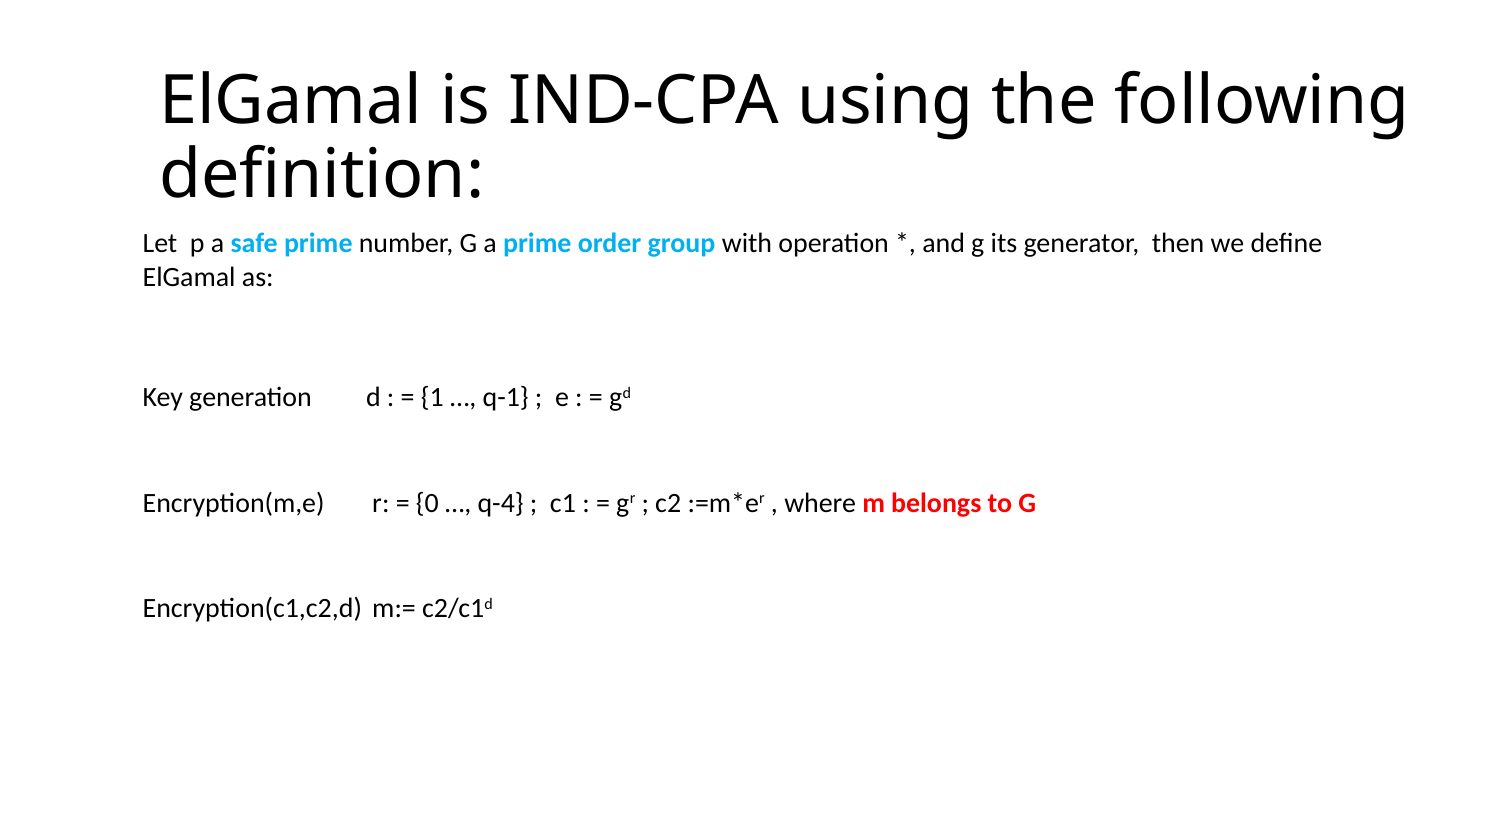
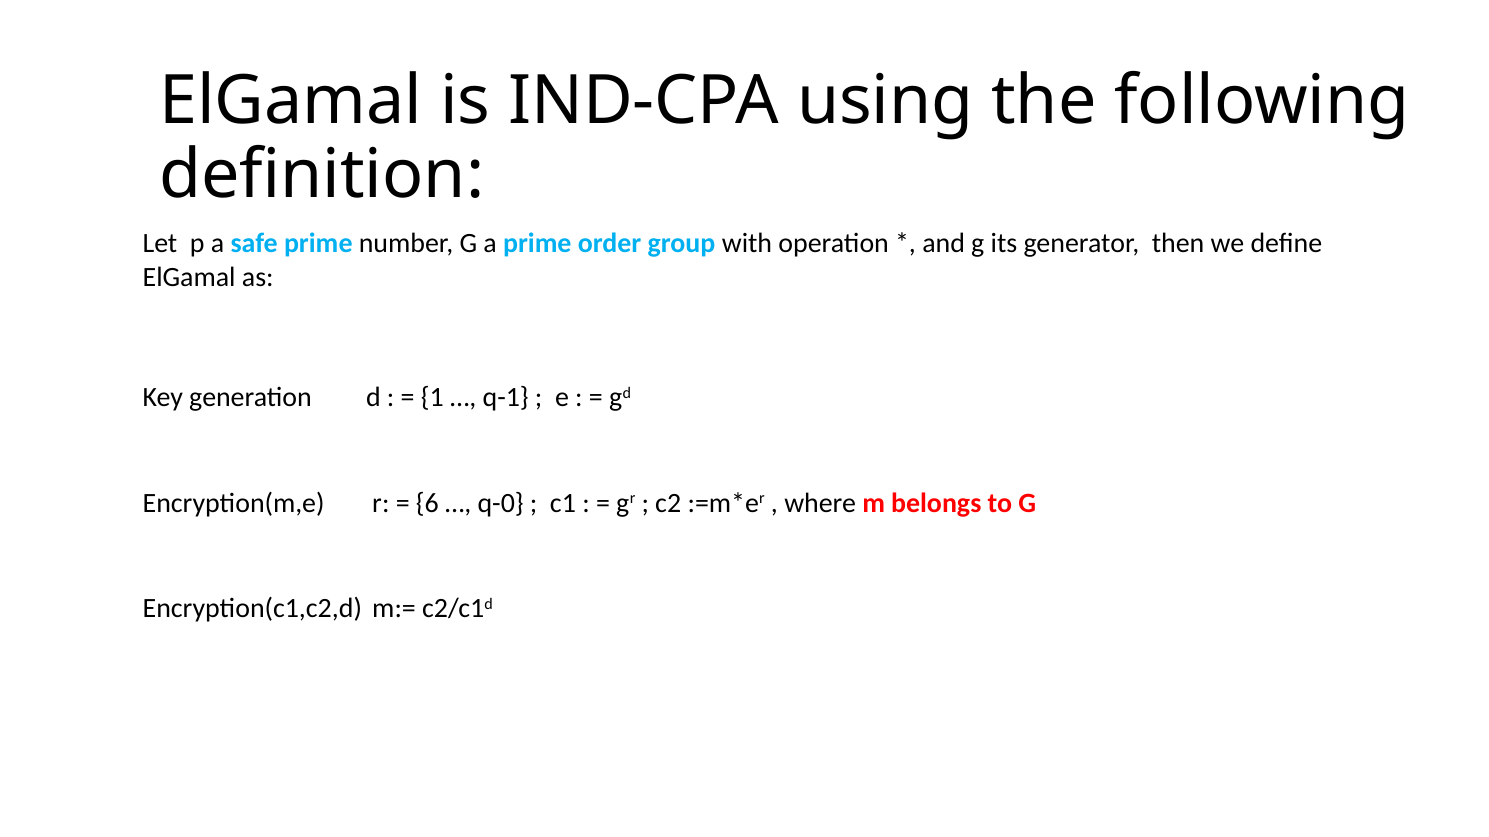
0: 0 -> 6
q-4: q-4 -> q-0
